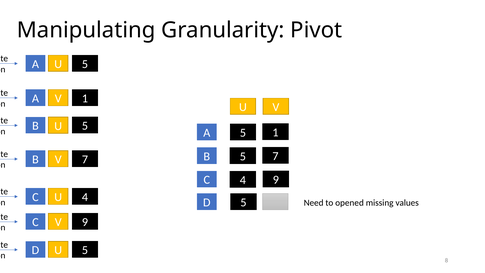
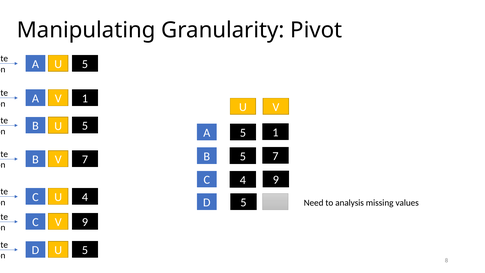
opened: opened -> analysis
